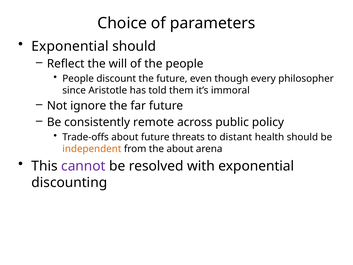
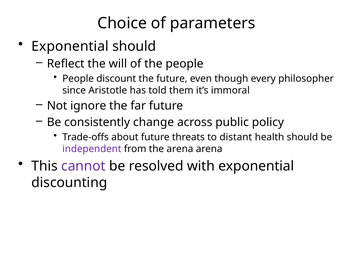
remote: remote -> change
independent colour: orange -> purple
the about: about -> arena
